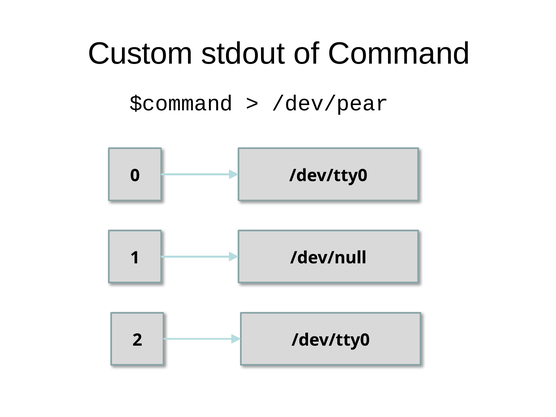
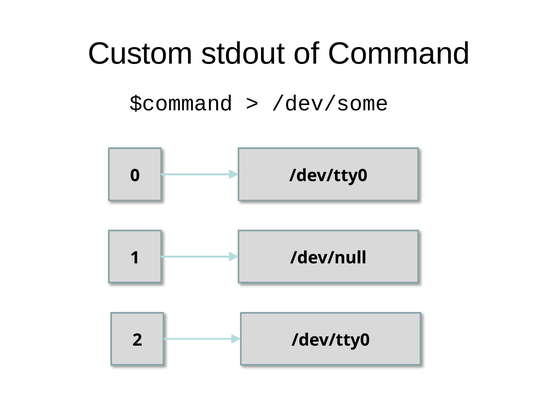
/dev/pear: /dev/pear -> /dev/some
